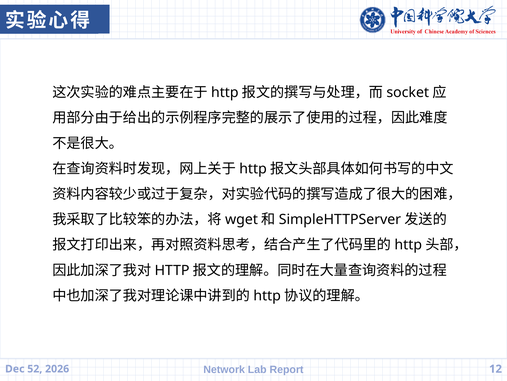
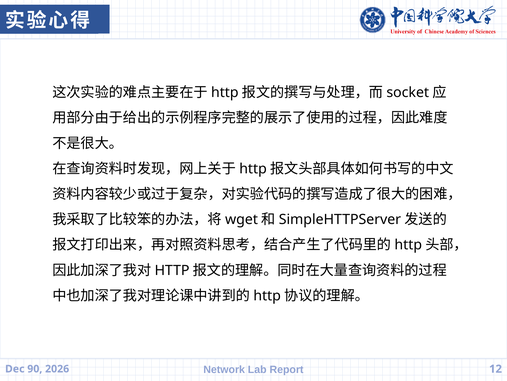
52: 52 -> 90
